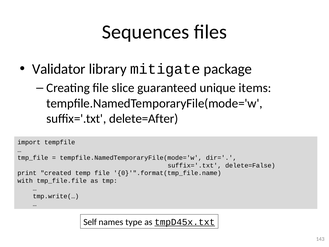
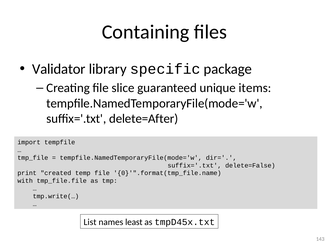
Sequences: Sequences -> Containing
mitigate: mitigate -> specific
Self: Self -> List
type: type -> least
tmpD45x.txt underline: present -> none
